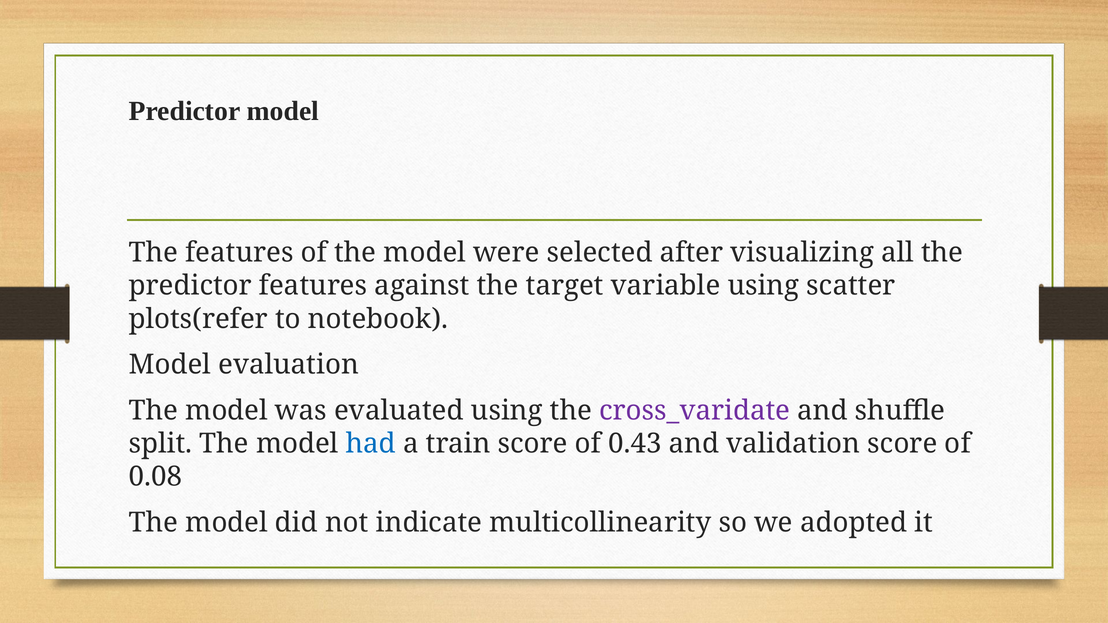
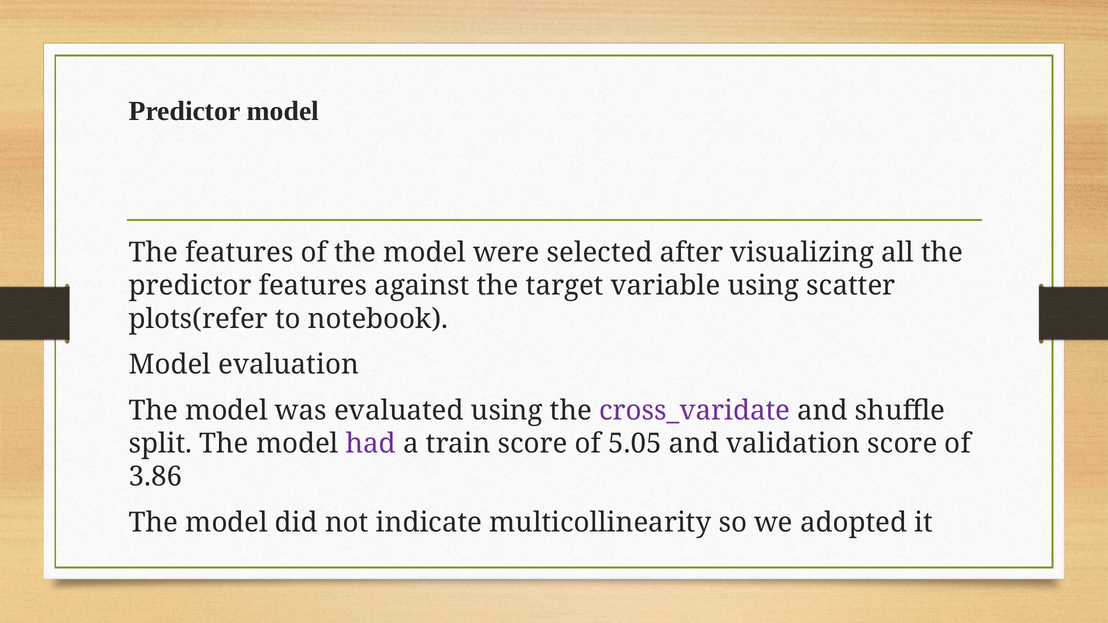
had colour: blue -> purple
0.43: 0.43 -> 5.05
0.08: 0.08 -> 3.86
